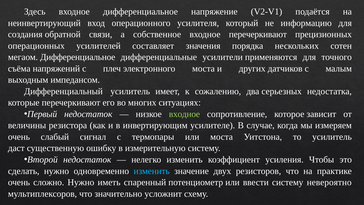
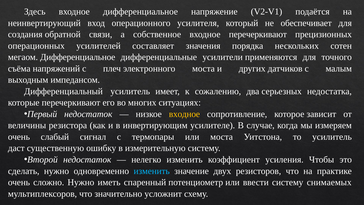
информацию: информацию -> обеспечивает
входное at (184, 114) colour: light green -> yellow
невероятно: невероятно -> снимаемых
